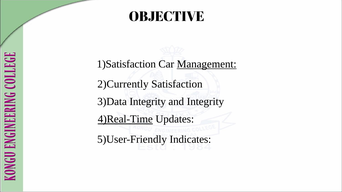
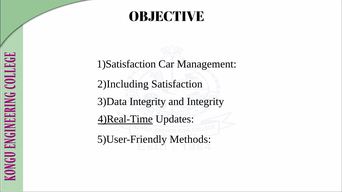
Management underline: present -> none
2)Currently: 2)Currently -> 2)Including
Indicates: Indicates -> Methods
